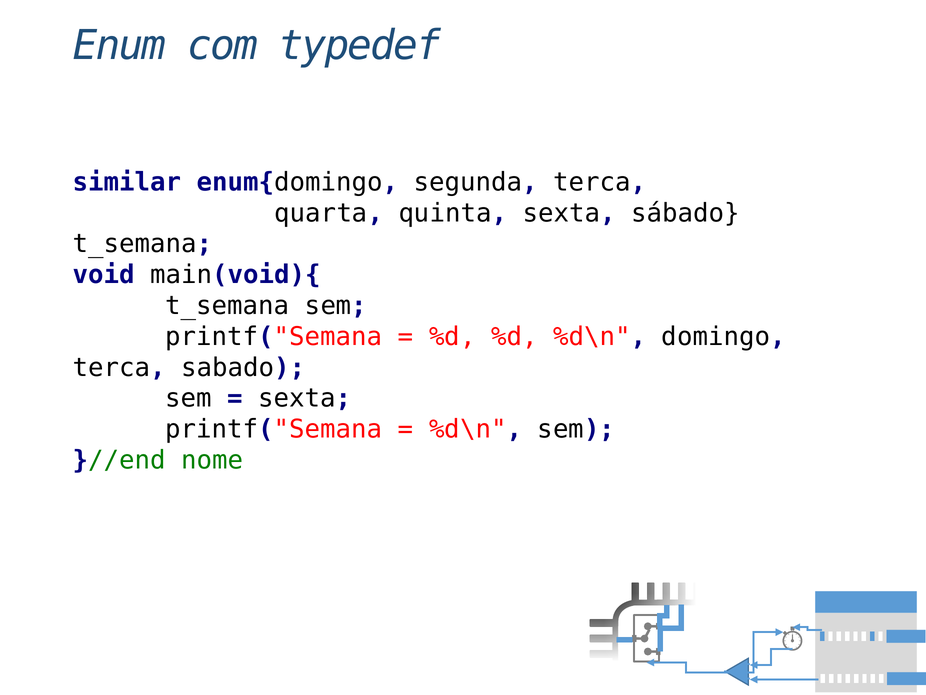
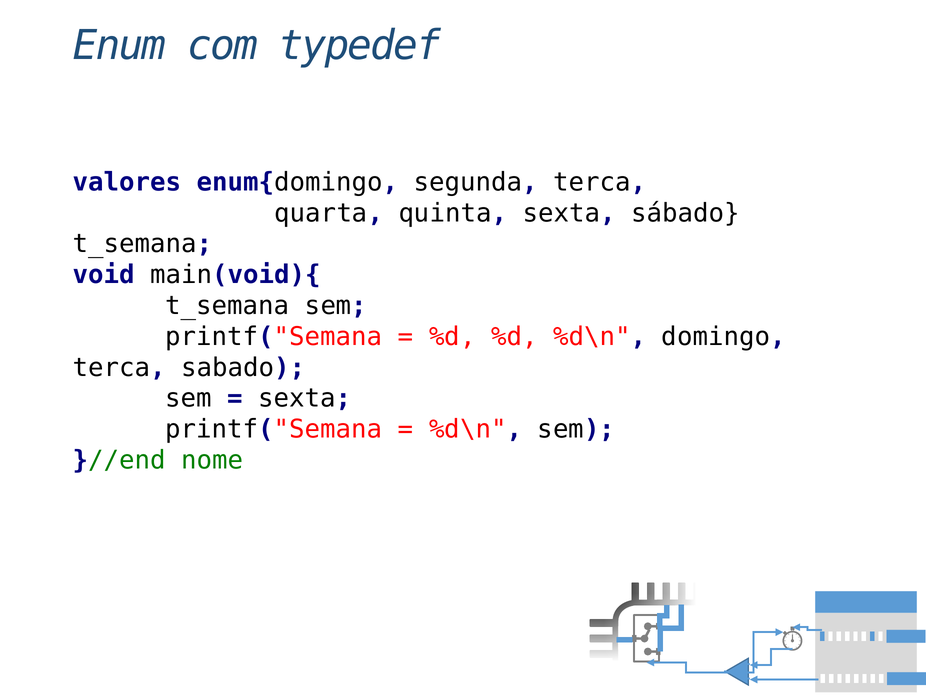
similar: similar -> valores
